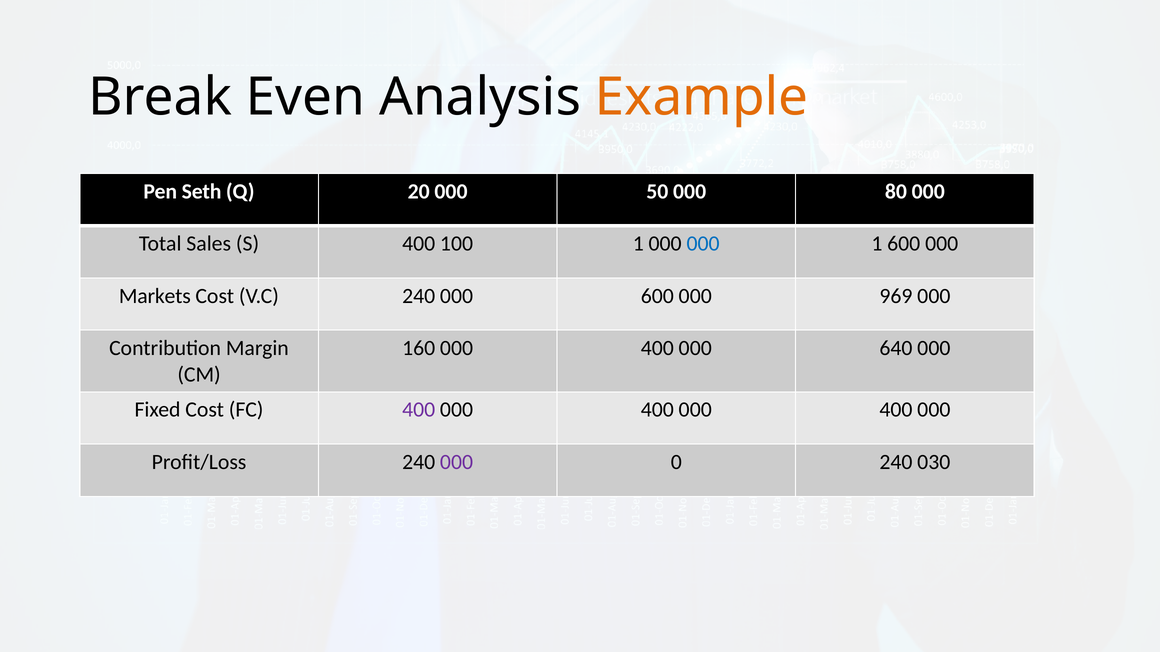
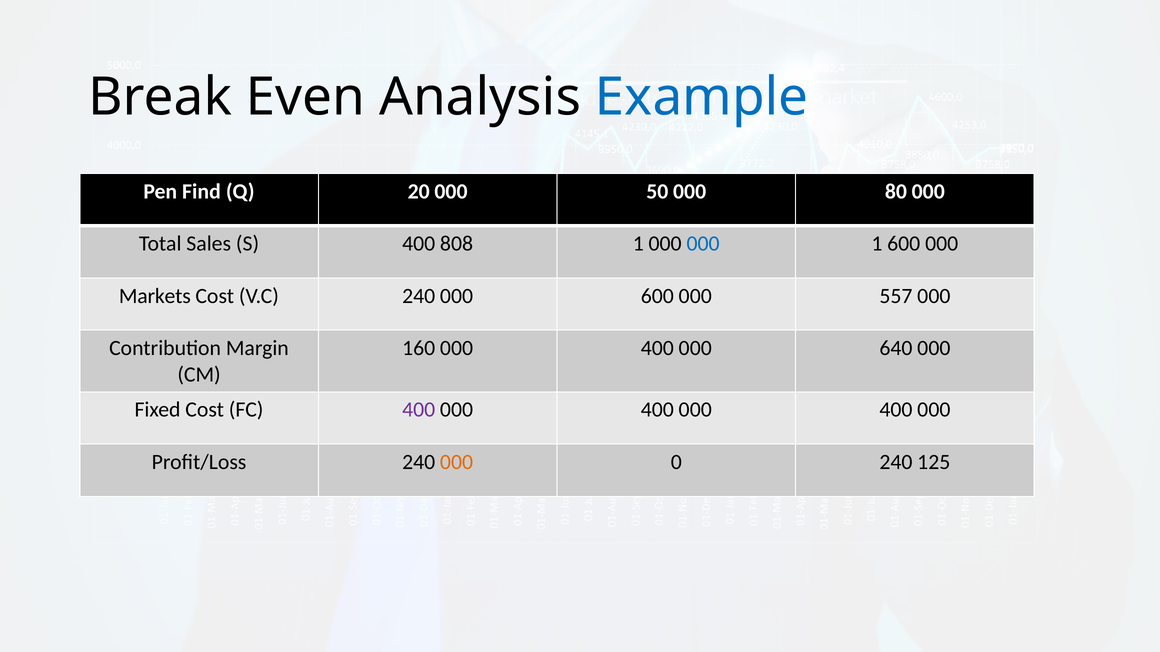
Example colour: orange -> blue
Seth: Seth -> Find
100: 100 -> 808
969: 969 -> 557
000 at (457, 462) colour: purple -> orange
030: 030 -> 125
